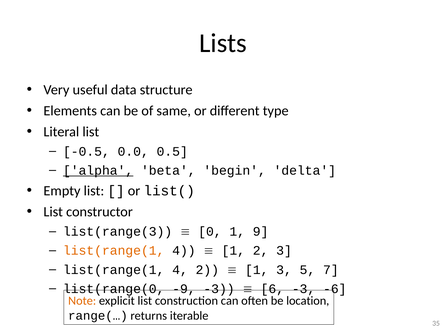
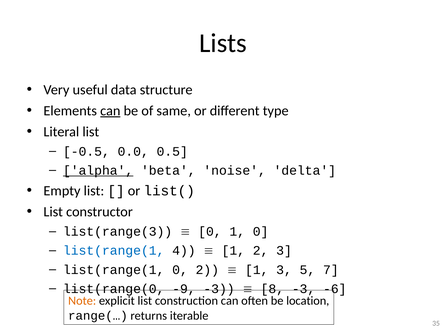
can at (110, 111) underline: none -> present
begin: begin -> noise
1 9: 9 -> 0
list(range(1 at (114, 251) colour: orange -> blue
4 at (180, 270): 4 -> 0
6: 6 -> 8
